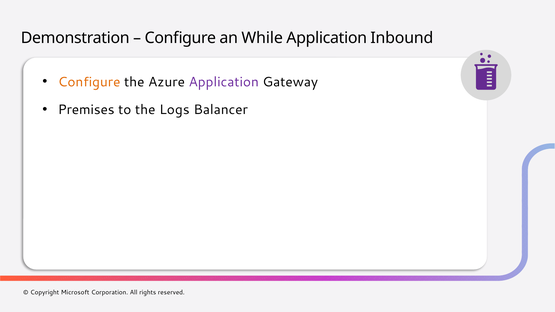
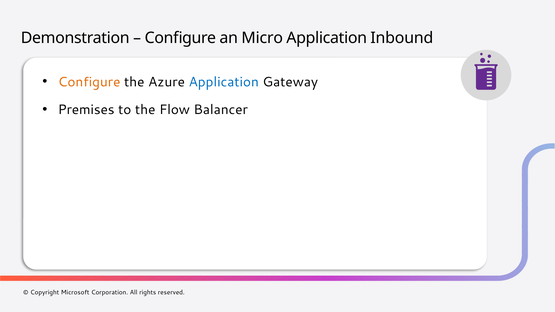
While: While -> Micro
Application at (224, 82) colour: purple -> blue
Logs: Logs -> Flow
